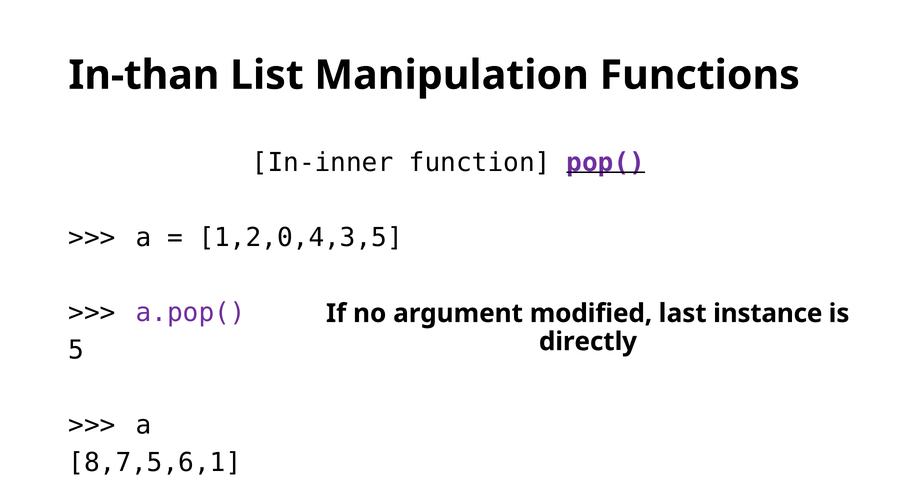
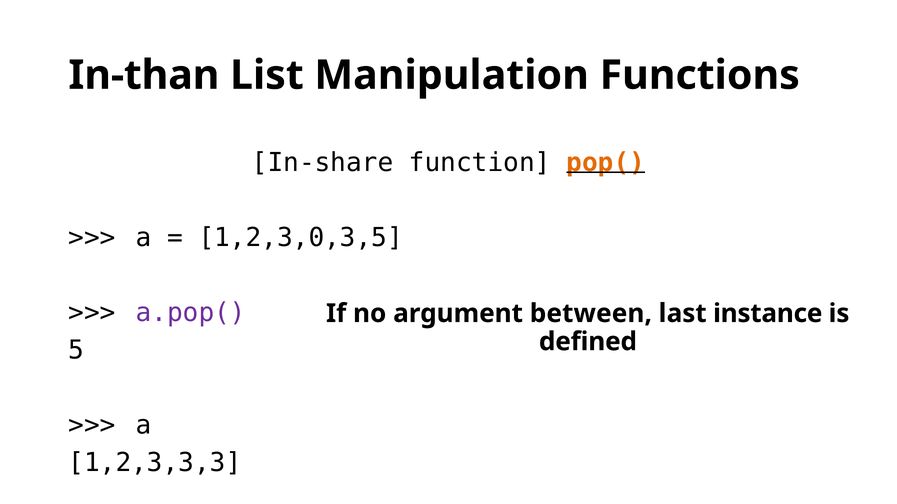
In-inner: In-inner -> In-share
pop( colour: purple -> orange
1,2,0,4,3,5: 1,2,0,4,3,5 -> 1,2,3,0,3,5
modified: modified -> between
directly: directly -> defined
8,7,5,6,1: 8,7,5,6,1 -> 1,2,3,3,3
